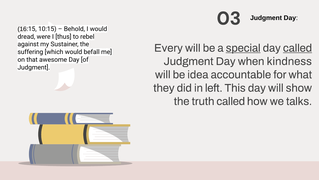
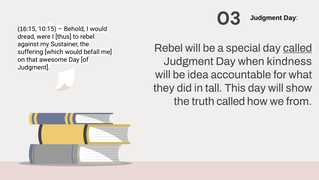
Every at (168, 48): Every -> Rebel
special underline: present -> none
left: left -> tall
talks: talks -> from
